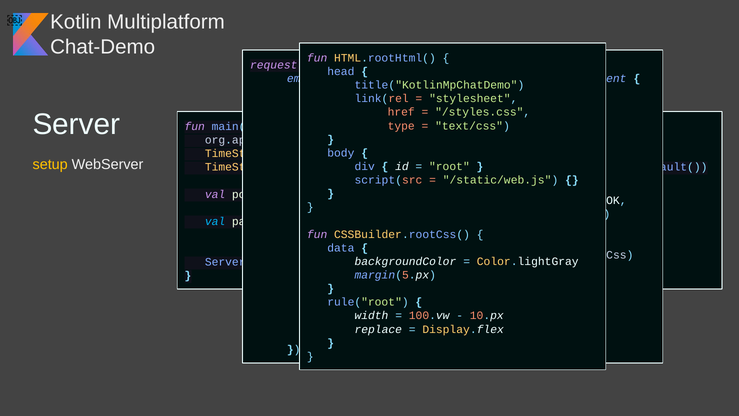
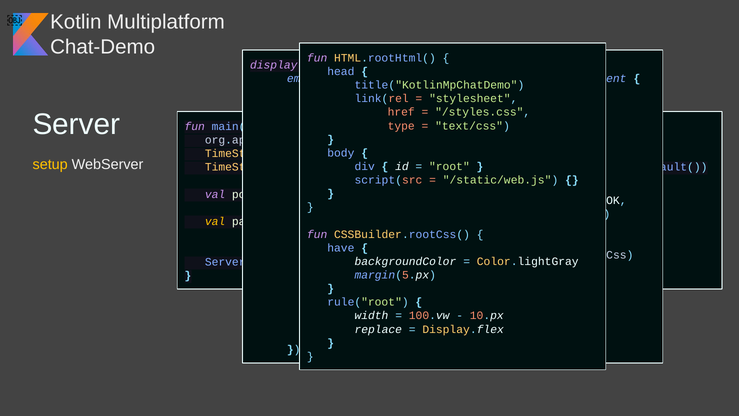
request: request -> display
val at (215, 221) colour: light blue -> yellow
data: data -> have
